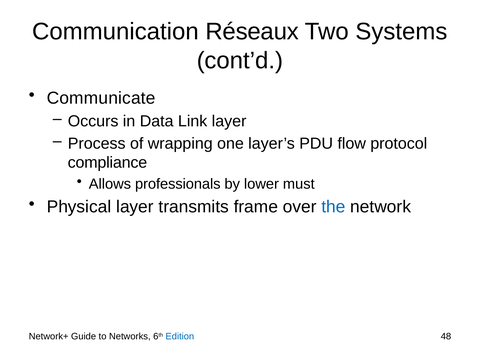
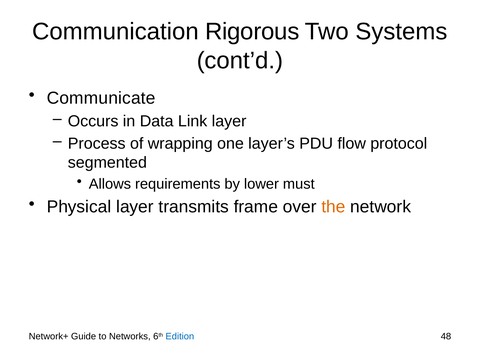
Réseaux: Réseaux -> Rigorous
compliance: compliance -> segmented
professionals: professionals -> requirements
the colour: blue -> orange
